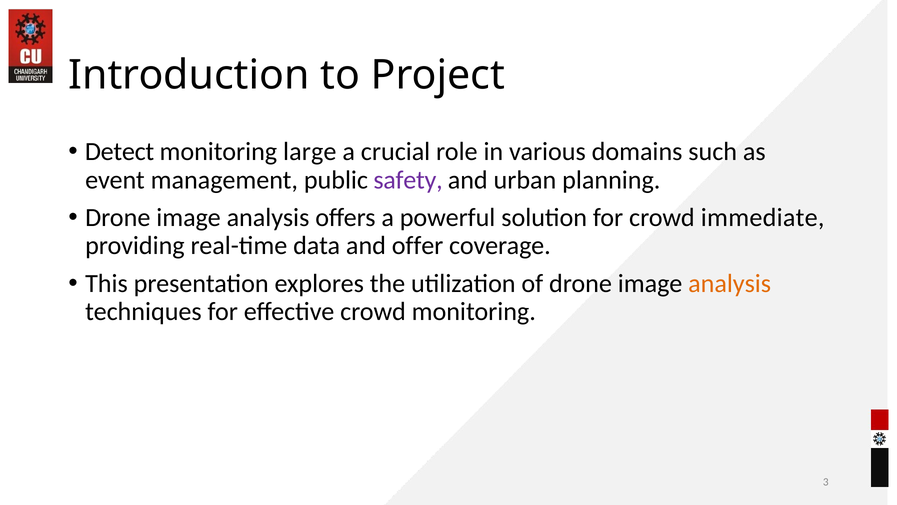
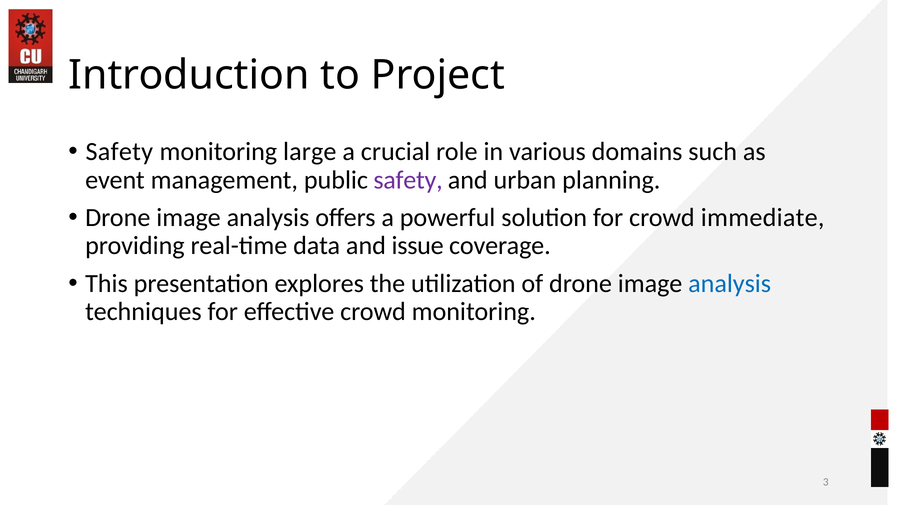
Detect at (120, 152): Detect -> Safety
offer: offer -> issue
analysis at (730, 283) colour: orange -> blue
